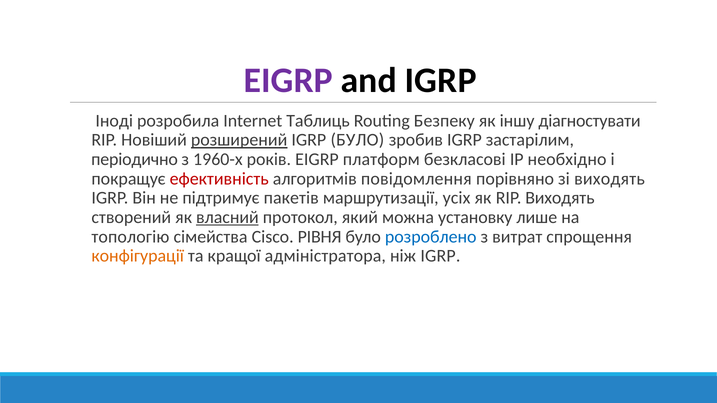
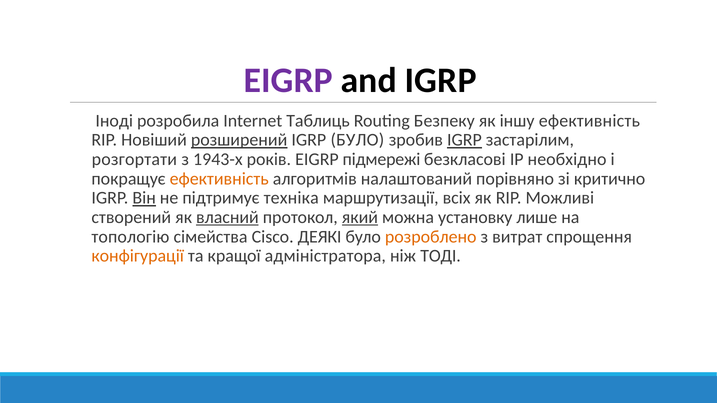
іншу діагностувати: діагностувати -> ефективність
IGRP at (464, 140) underline: none -> present
періодично: періодично -> розгортати
1960-х: 1960-х -> 1943-х
платформ: платформ -> підмережі
ефективність at (219, 179) colour: red -> orange
повідомлення: повідомлення -> налаштований
зі виходять: виходять -> критично
Він underline: none -> present
пакетів: пакетів -> техніка
усіх: усіх -> всіх
RIP Виходять: Виходять -> Можливі
який underline: none -> present
РІВНЯ: РІВНЯ -> ДЕЯКІ
розроблено colour: blue -> orange
ніж IGRP: IGRP -> ТОДІ
